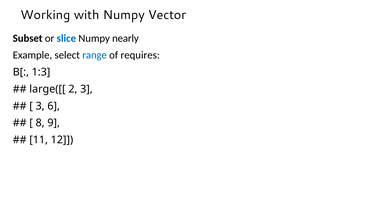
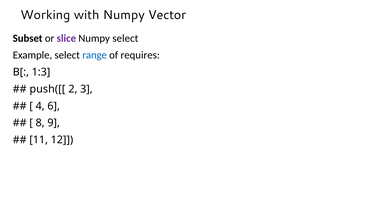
slice colour: blue -> purple
Numpy nearly: nearly -> select
large([[: large([[ -> push([[
3 at (40, 106): 3 -> 4
